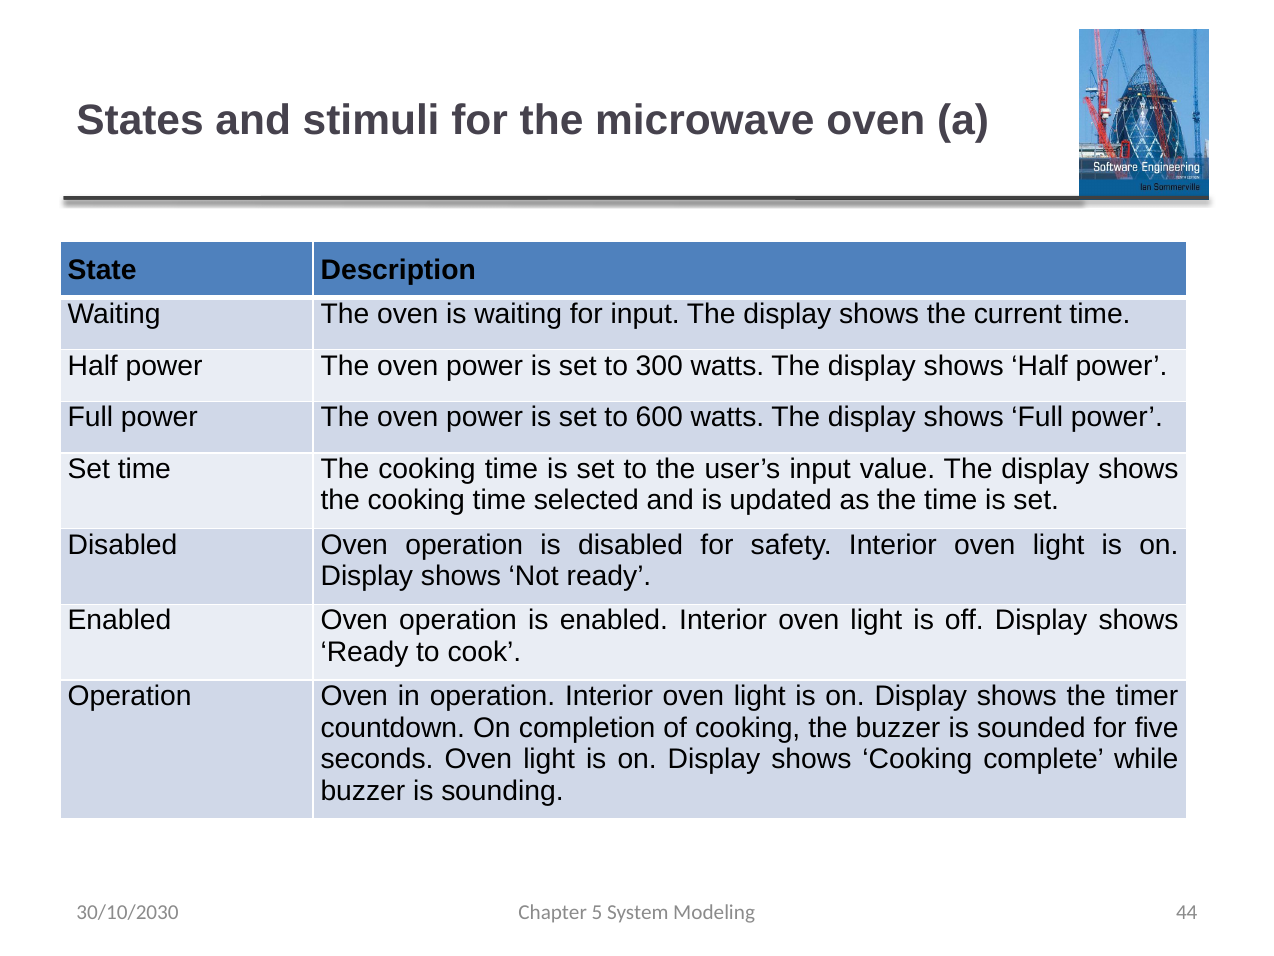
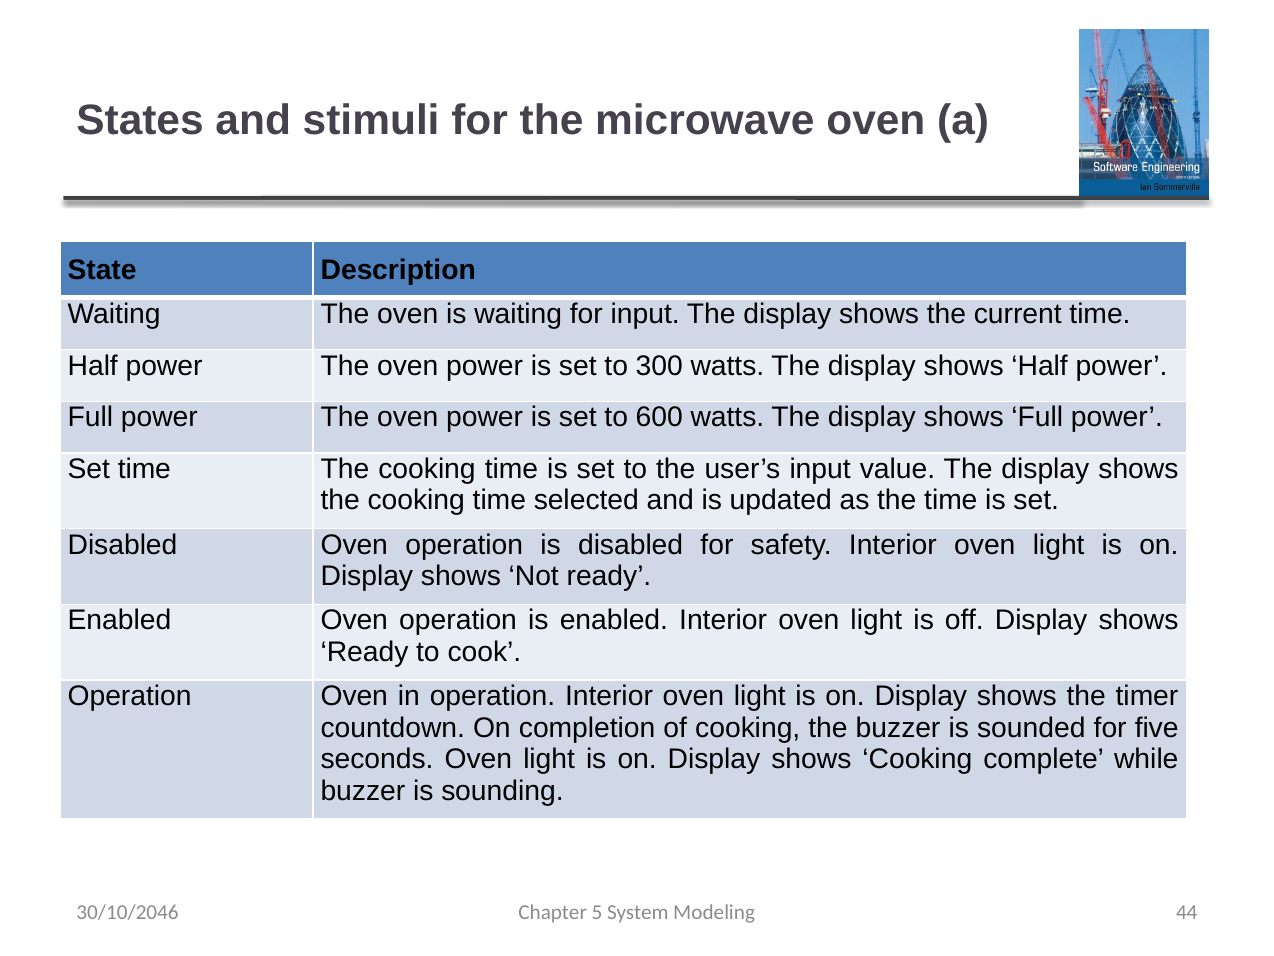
30/10/2030: 30/10/2030 -> 30/10/2046
